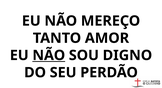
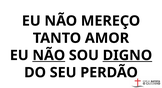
DIGNO underline: none -> present
